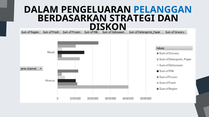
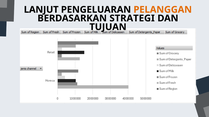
DALAM: DALAM -> LANJUT
PELANGGAN colour: blue -> orange
DISKON: DISKON -> TUJUAN
